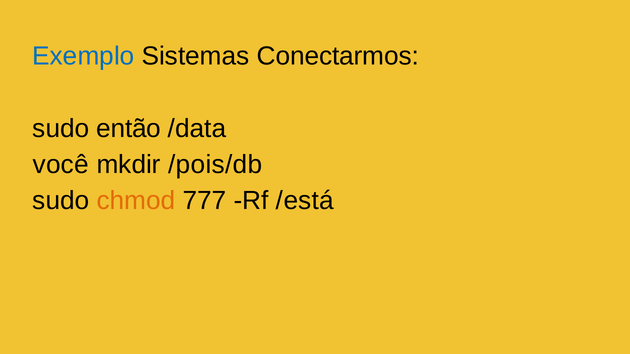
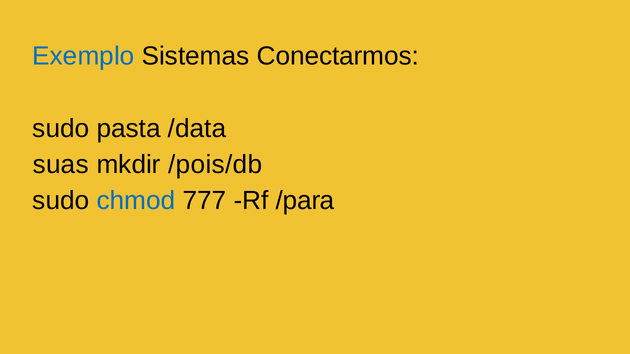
então: então -> pasta
você: você -> suas
chmod colour: orange -> blue
/está: /está -> /para
